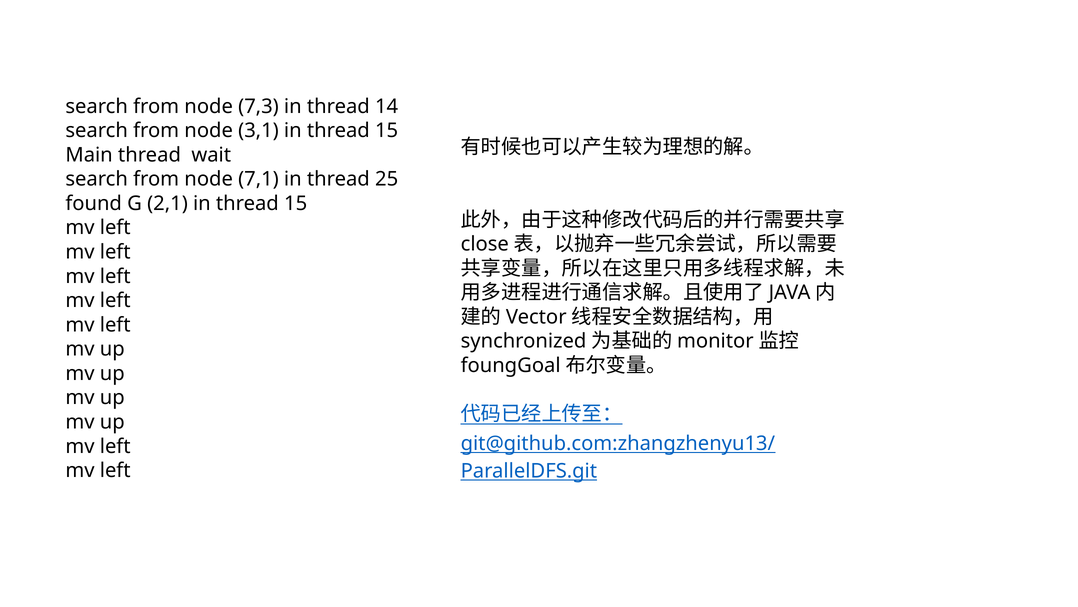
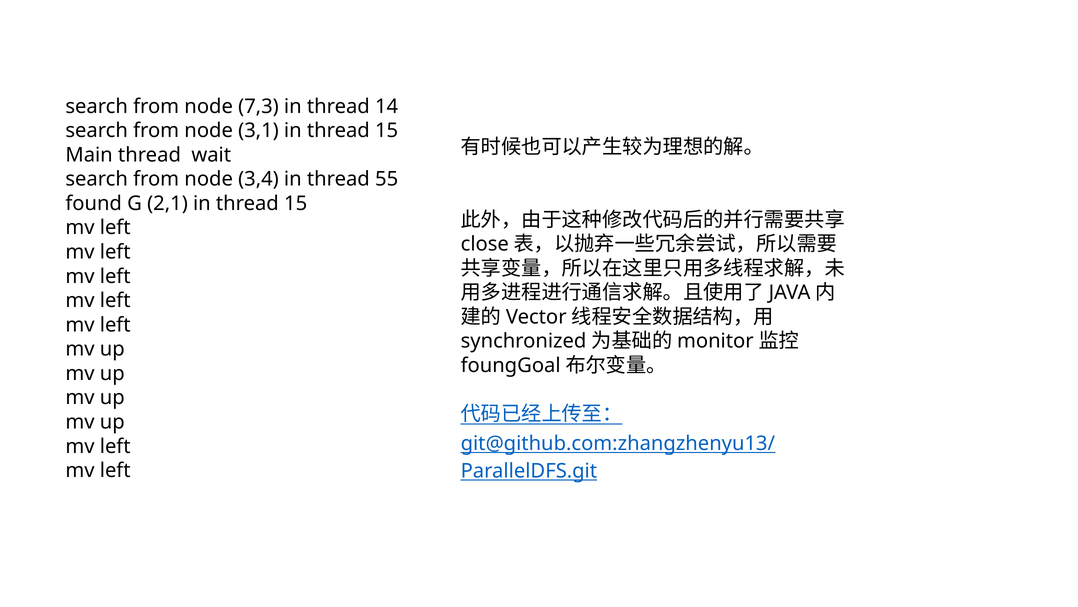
7,1: 7,1 -> 3,4
25: 25 -> 55
